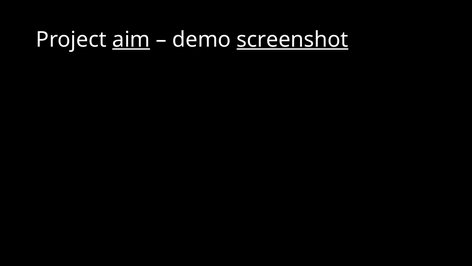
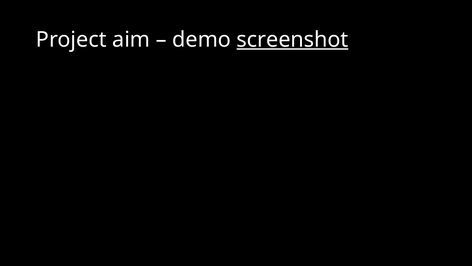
aim underline: present -> none
